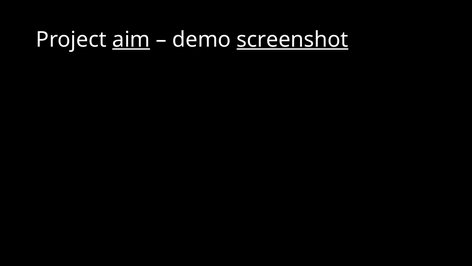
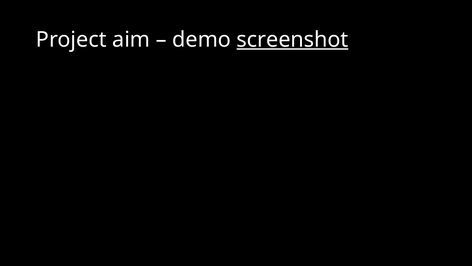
aim underline: present -> none
